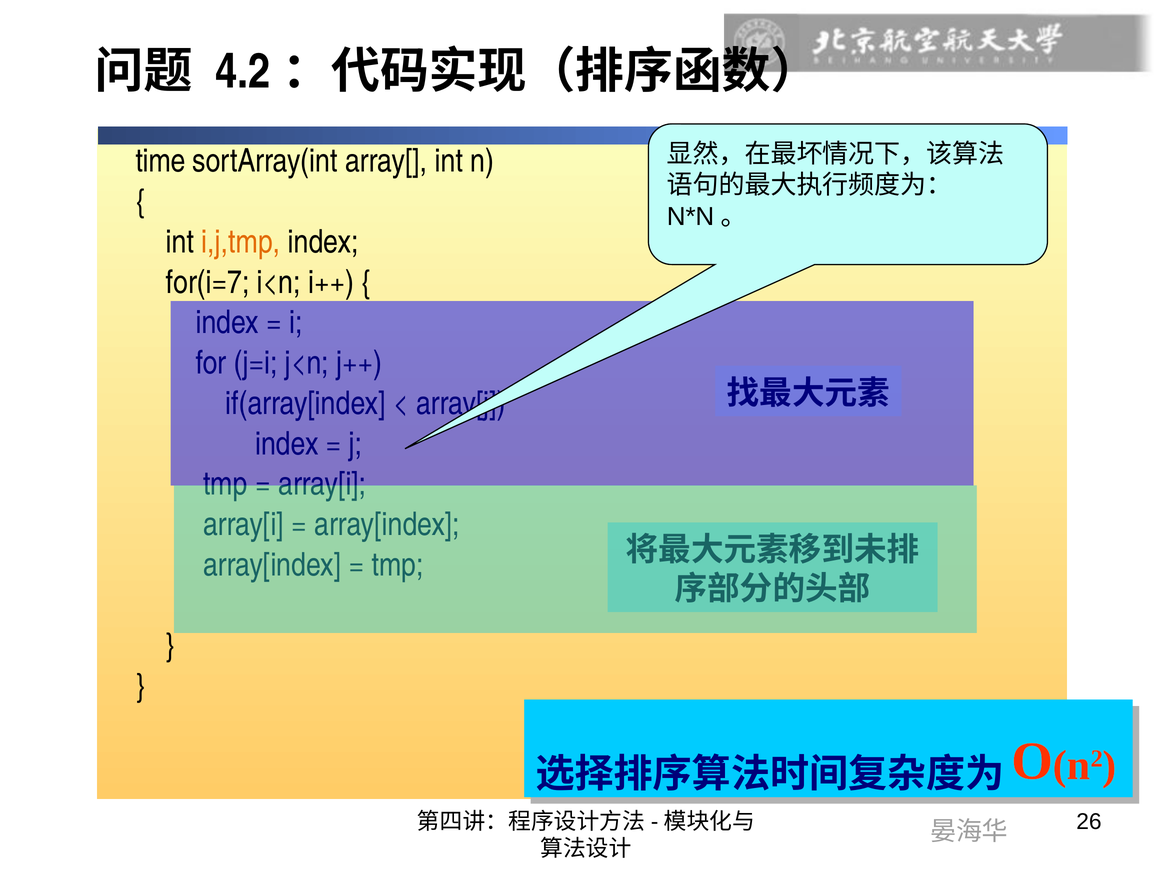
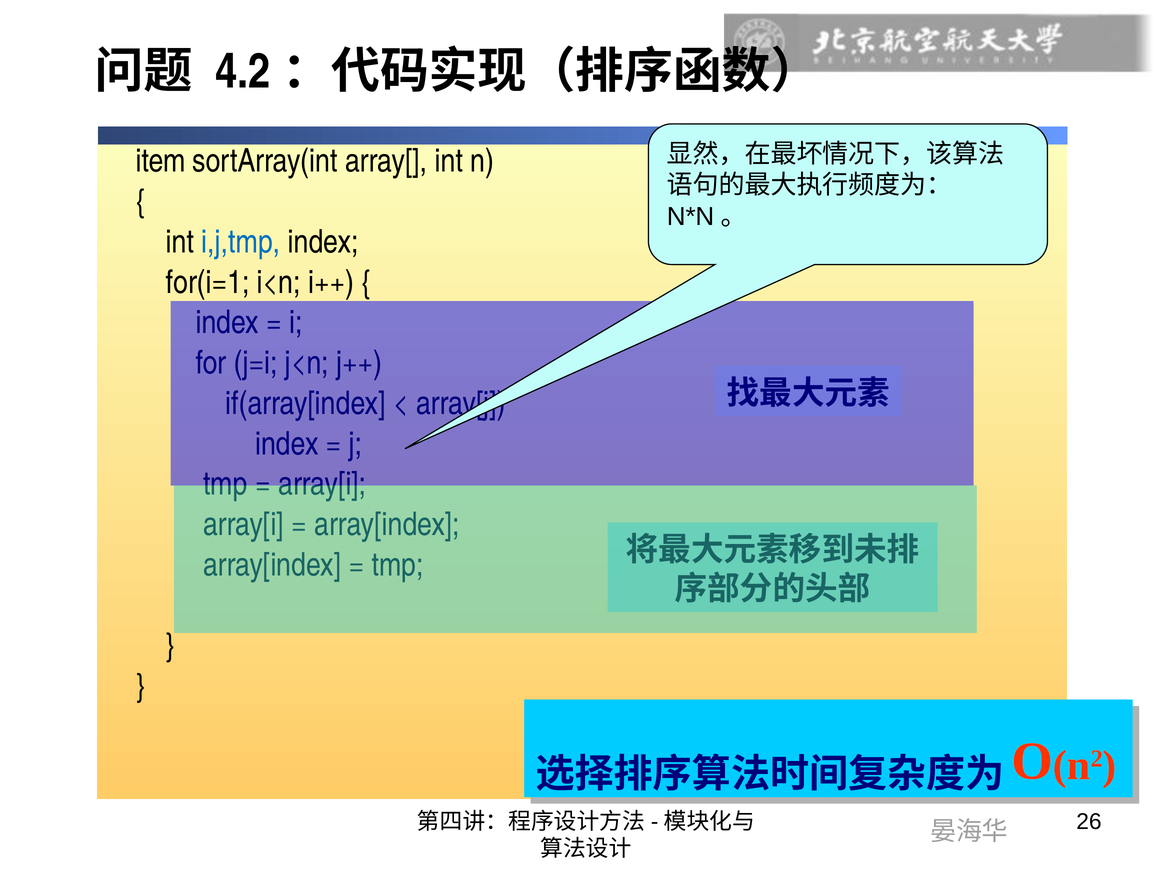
time: time -> item
i,j,tmp colour: orange -> blue
for(i=7: for(i=7 -> for(i=1
